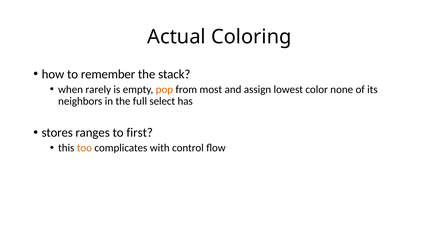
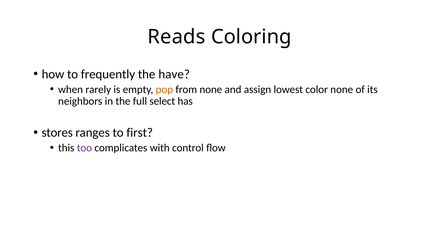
Actual: Actual -> Reads
remember: remember -> frequently
stack: stack -> have
from most: most -> none
too colour: orange -> purple
